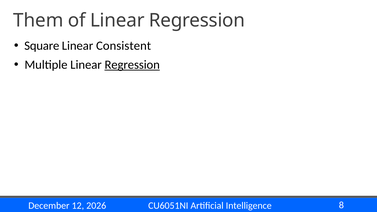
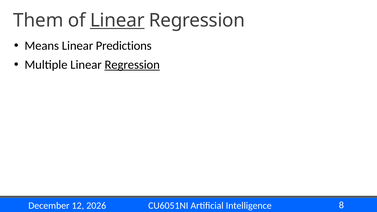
Linear at (117, 20) underline: none -> present
Square: Square -> Means
Consistent: Consistent -> Predictions
